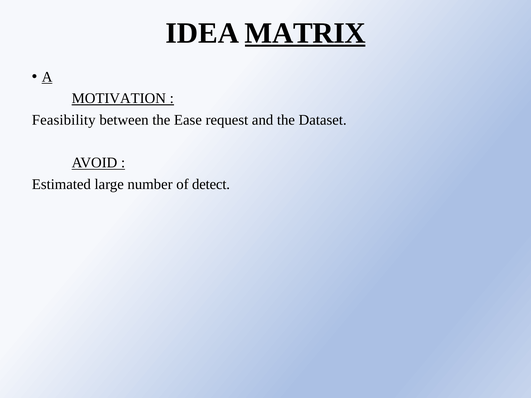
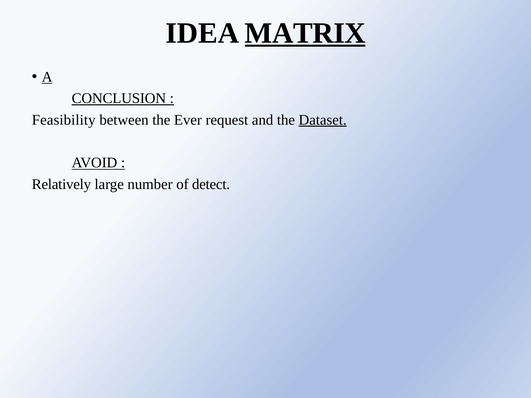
MOTIVATION: MOTIVATION -> CONCLUSION
Ease: Ease -> Ever
Dataset underline: none -> present
Estimated: Estimated -> Relatively
